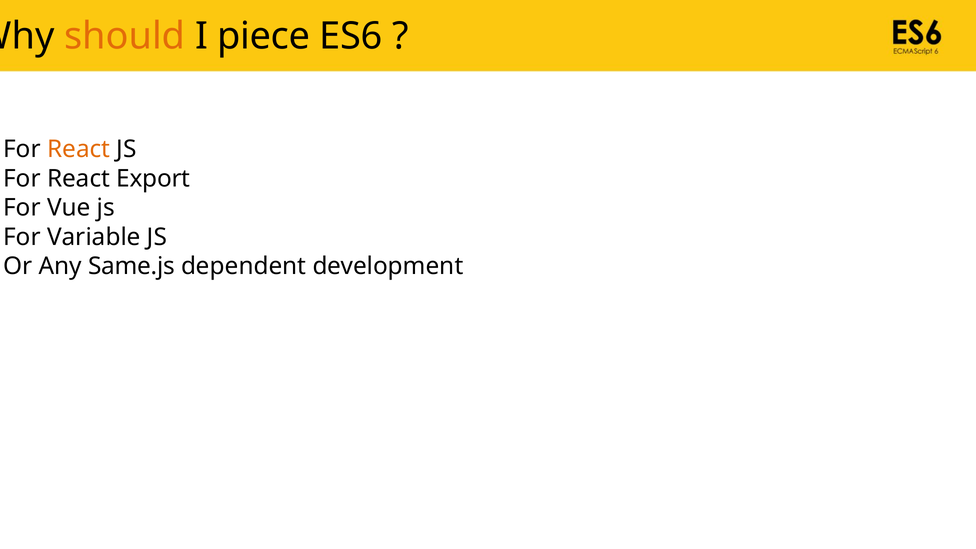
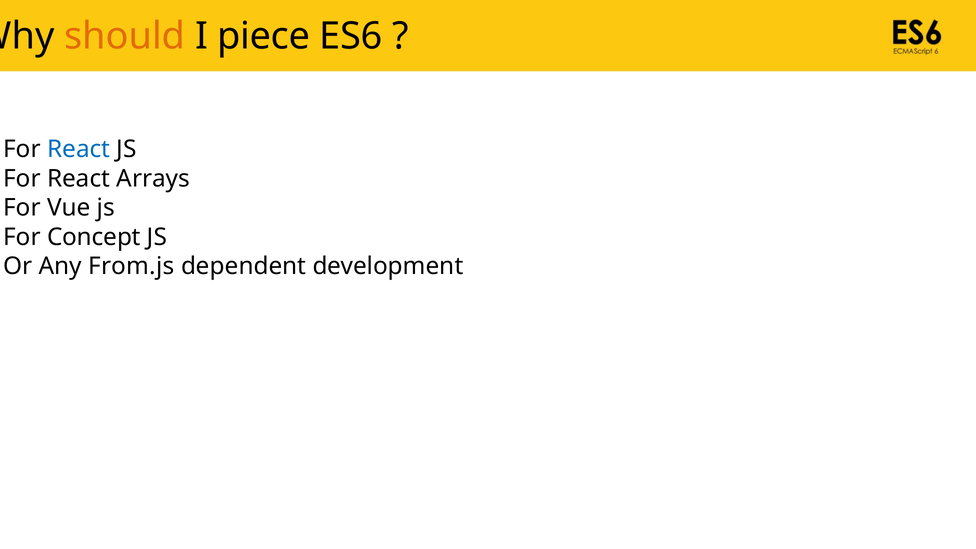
React at (79, 149) colour: orange -> blue
Export: Export -> Arrays
Variable: Variable -> Concept
Same.js: Same.js -> From.js
